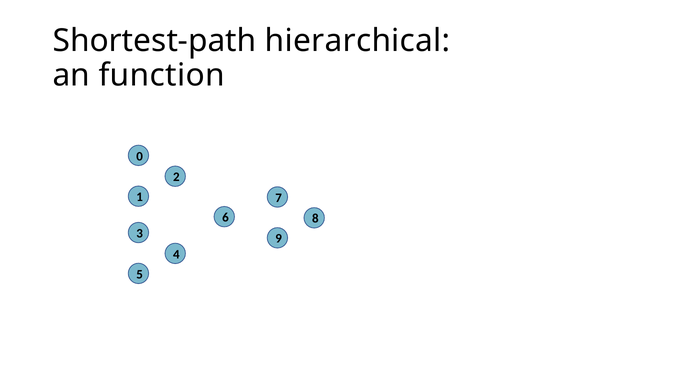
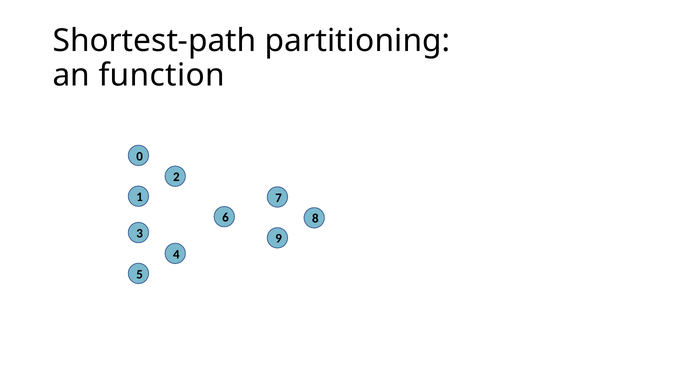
hierarchical: hierarchical -> partitioning
